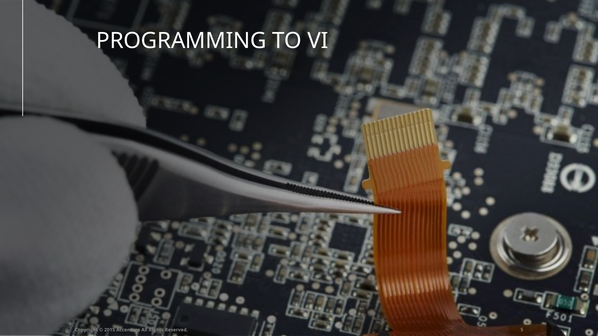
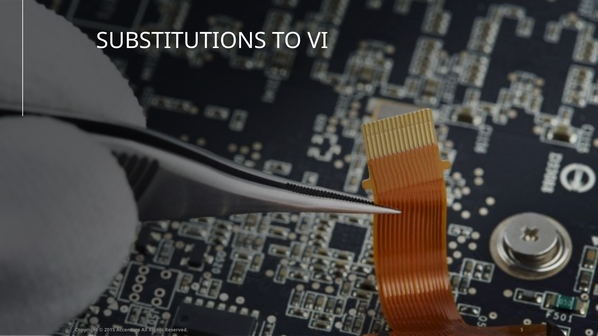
PROGRAMMING: PROGRAMMING -> SUBSTITUTIONS
